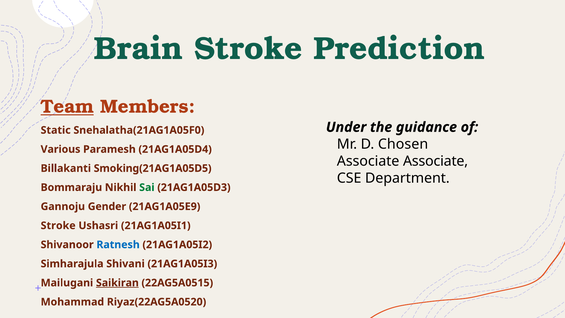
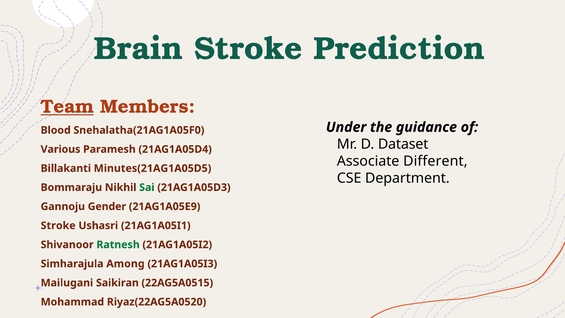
Static: Static -> Blood
Chosen: Chosen -> Dataset
Associate Associate: Associate -> Different
Smoking(21AG1A05D5: Smoking(21AG1A05D5 -> Minutes(21AG1A05D5
Ratnesh colour: blue -> green
Shivani: Shivani -> Among
Saikiran underline: present -> none
